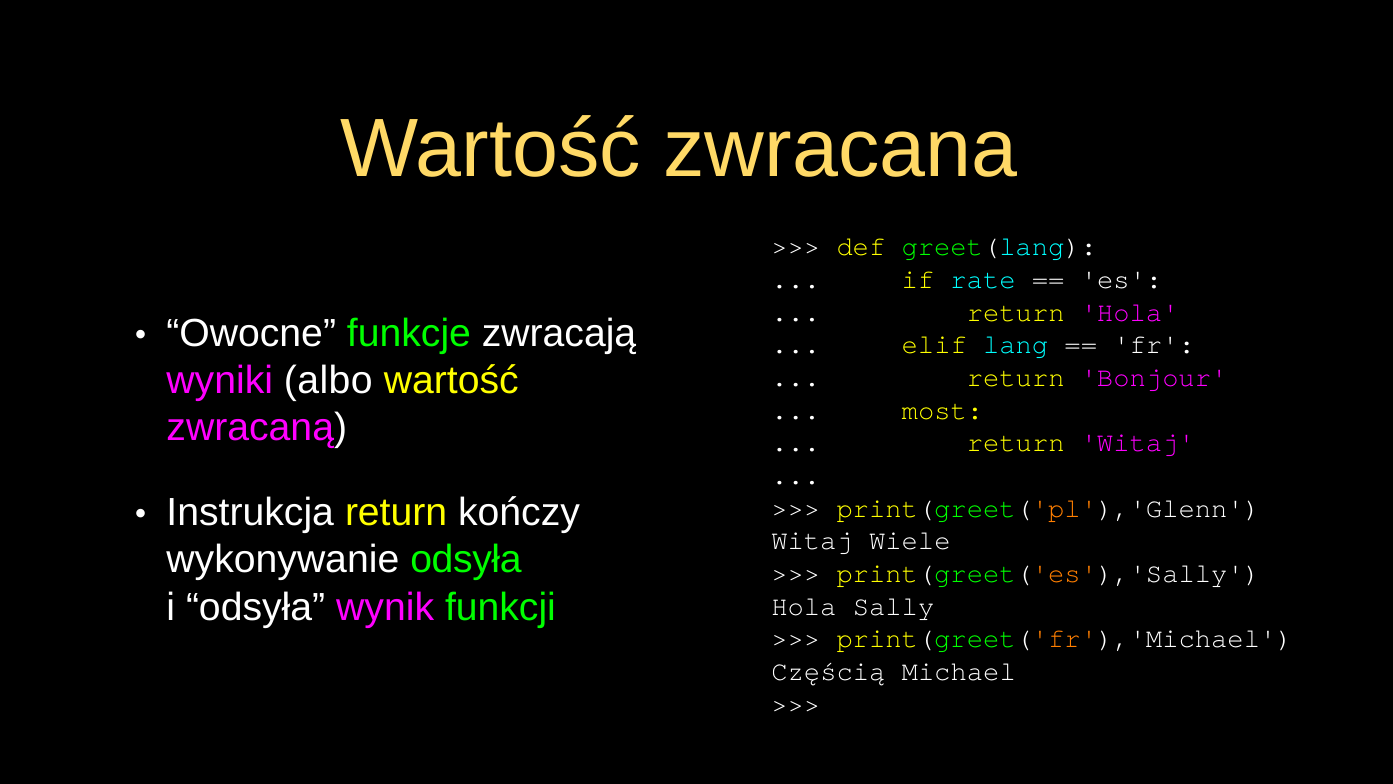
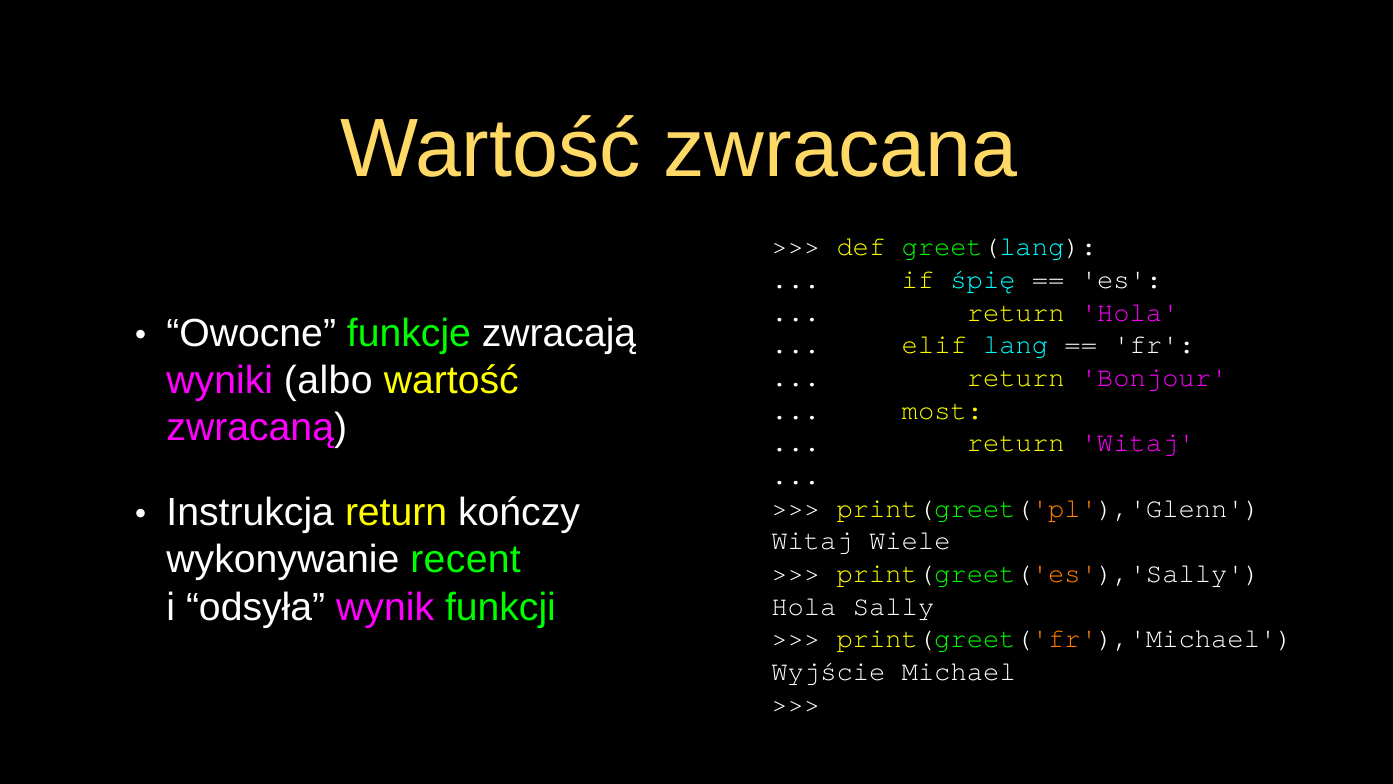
rate: rate -> śpię
wykonywanie odsyła: odsyła -> recent
Częścią: Częścią -> Wyjście
